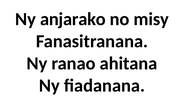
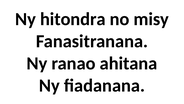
anjarako: anjarako -> hitondra
